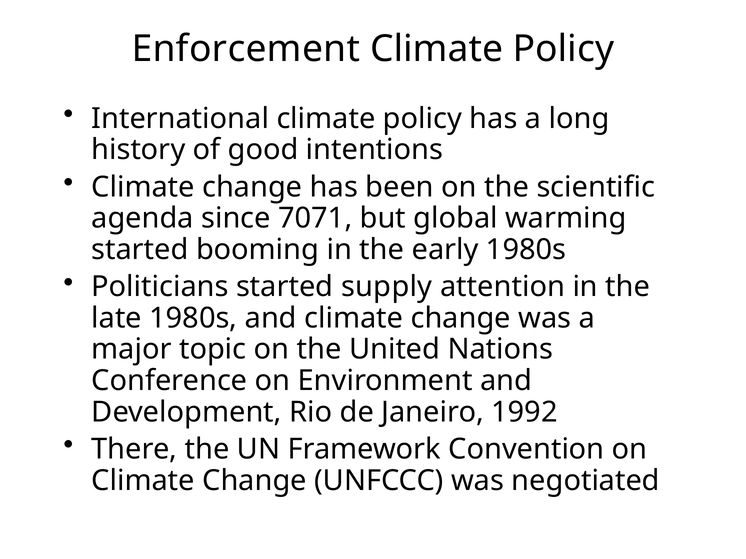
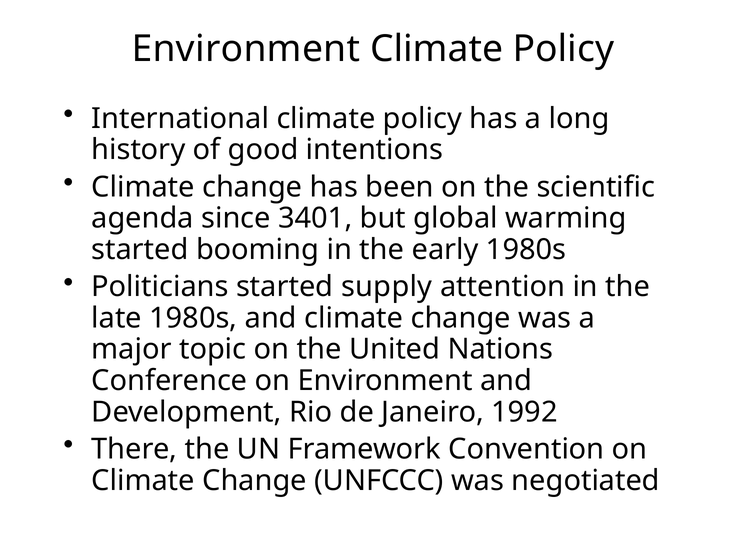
Enforcement at (246, 49): Enforcement -> Environment
7071: 7071 -> 3401
